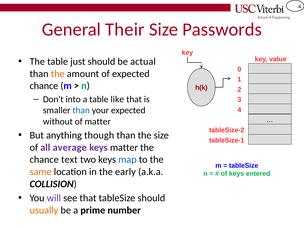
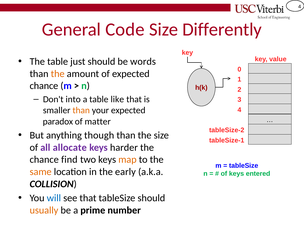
Their: Their -> Code
Passwords: Passwords -> Differently
actual: actual -> words
than at (81, 110) colour: blue -> orange
without: without -> paradox
average: average -> allocate
keys matter: matter -> harder
text: text -> find
map colour: blue -> orange
will colour: purple -> blue
